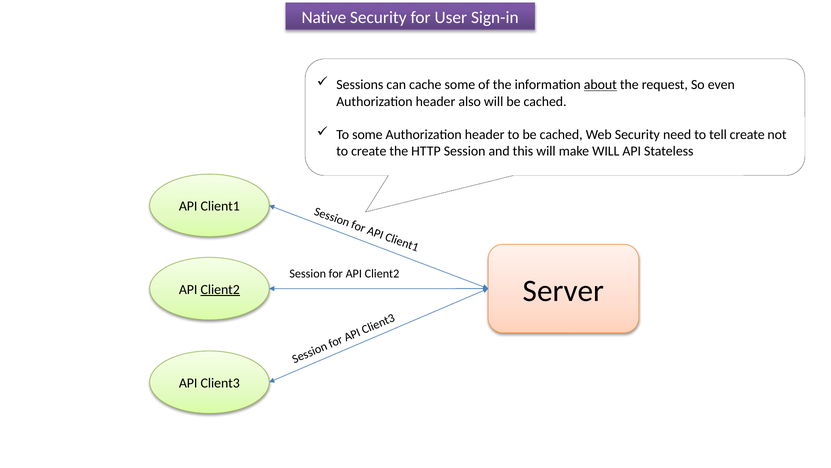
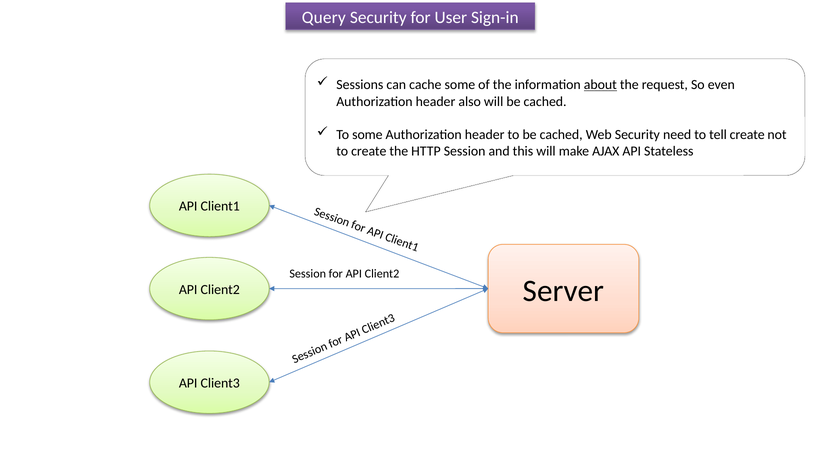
Native: Native -> Query
make WILL: WILL -> AJAX
Client2 at (220, 289) underline: present -> none
